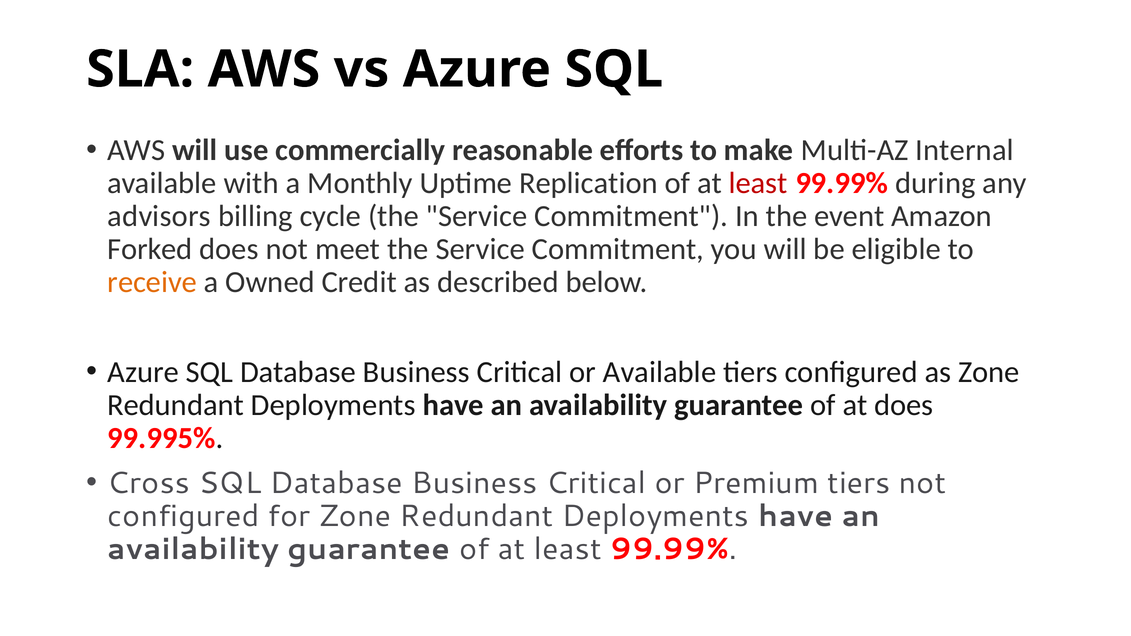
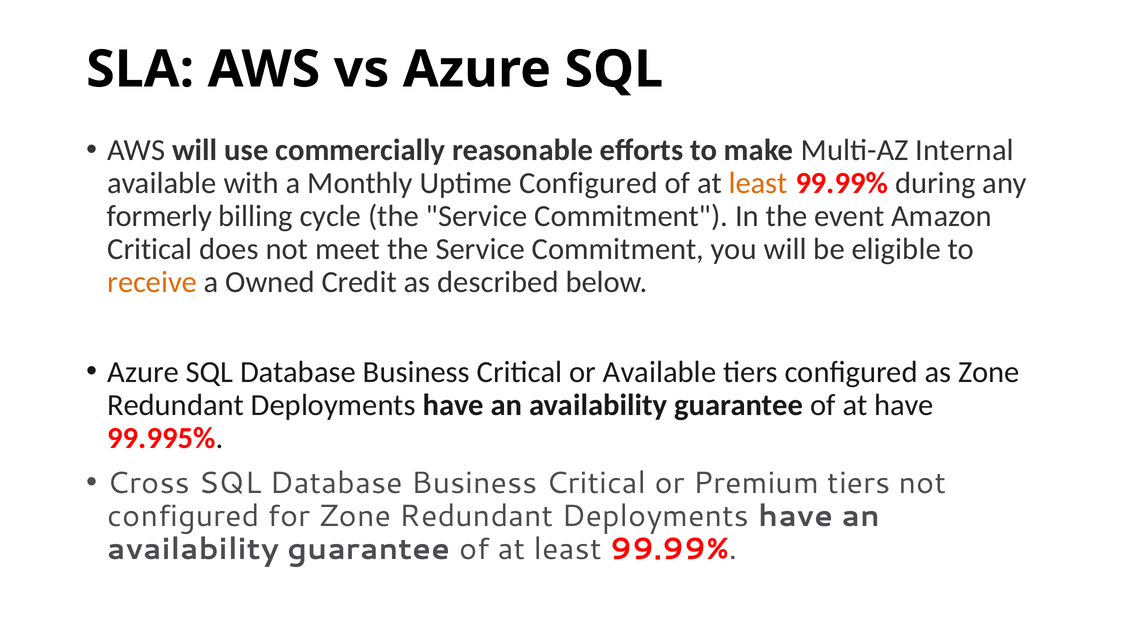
Uptime Replication: Replication -> Configured
least at (758, 183) colour: red -> orange
advisors: advisors -> formerly
Forked at (150, 249): Forked -> Critical
at does: does -> have
